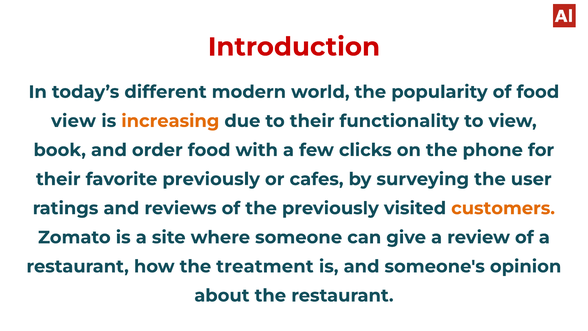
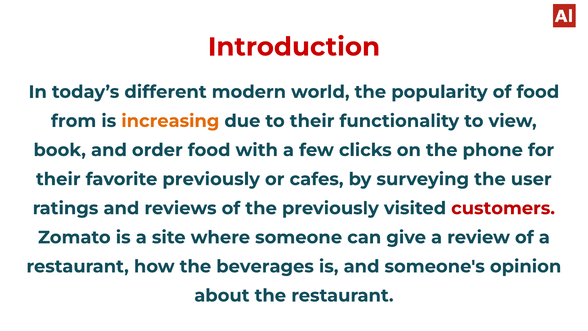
view at (74, 121): view -> from
customers colour: orange -> red
treatment: treatment -> beverages
